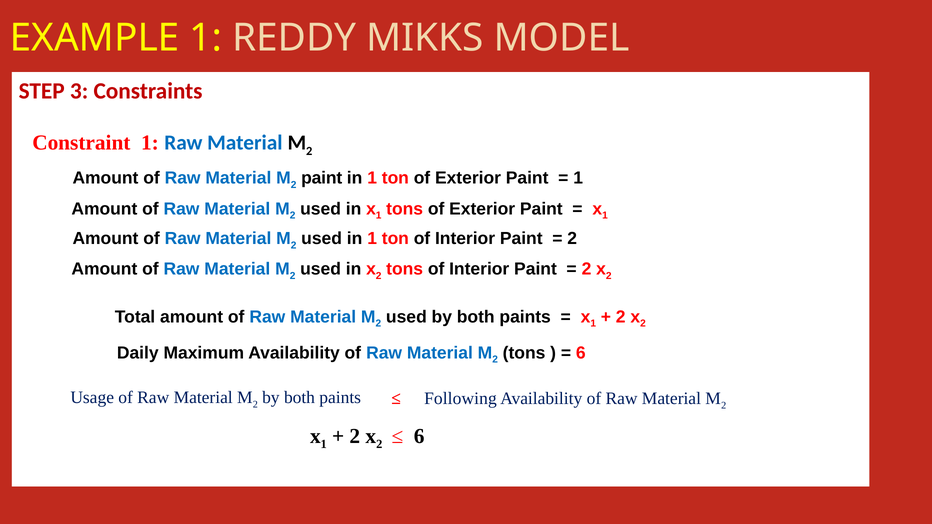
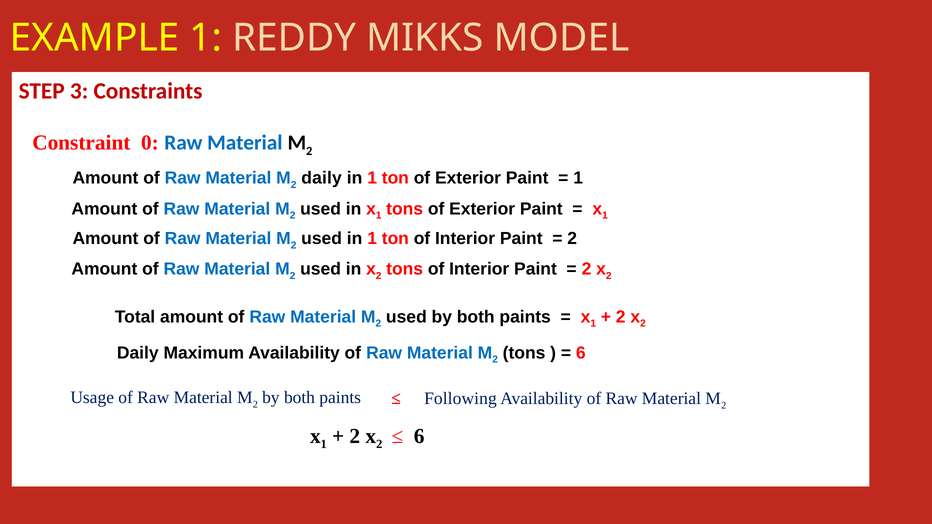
Constraint 1: 1 -> 0
2 paint: paint -> daily
